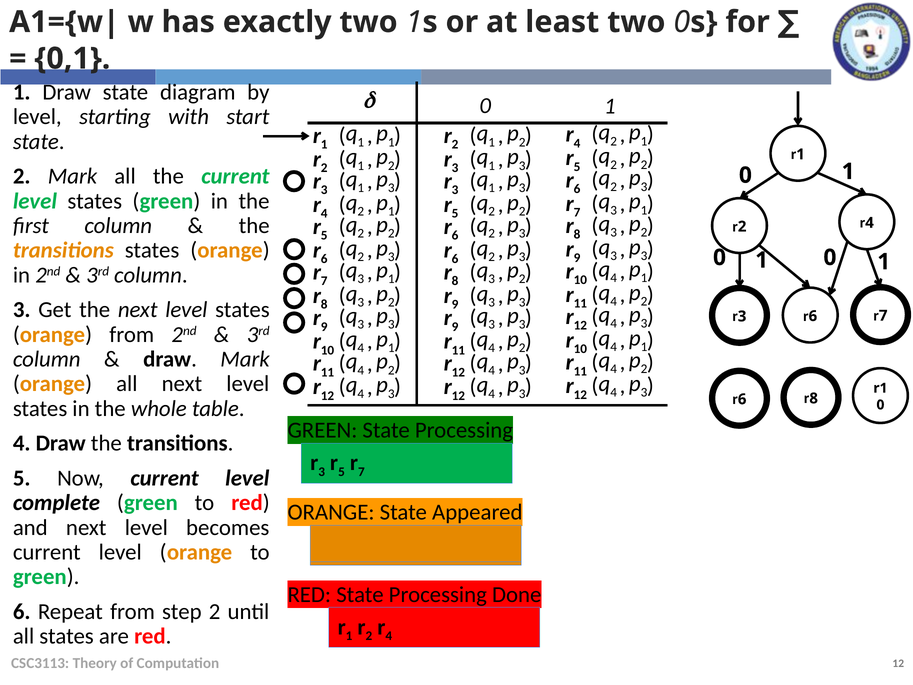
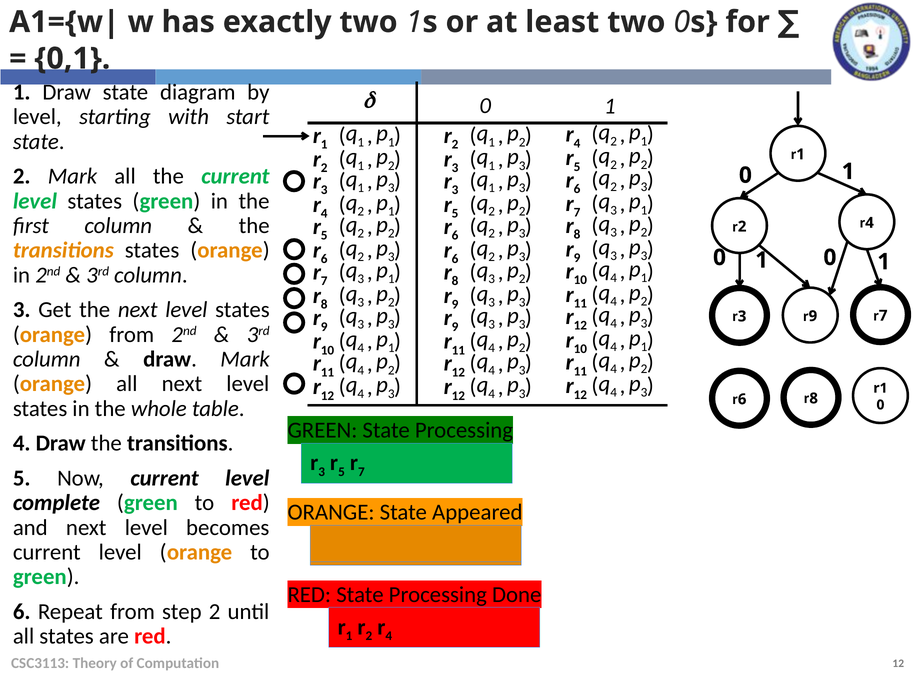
6 at (813, 316): 6 -> 9
